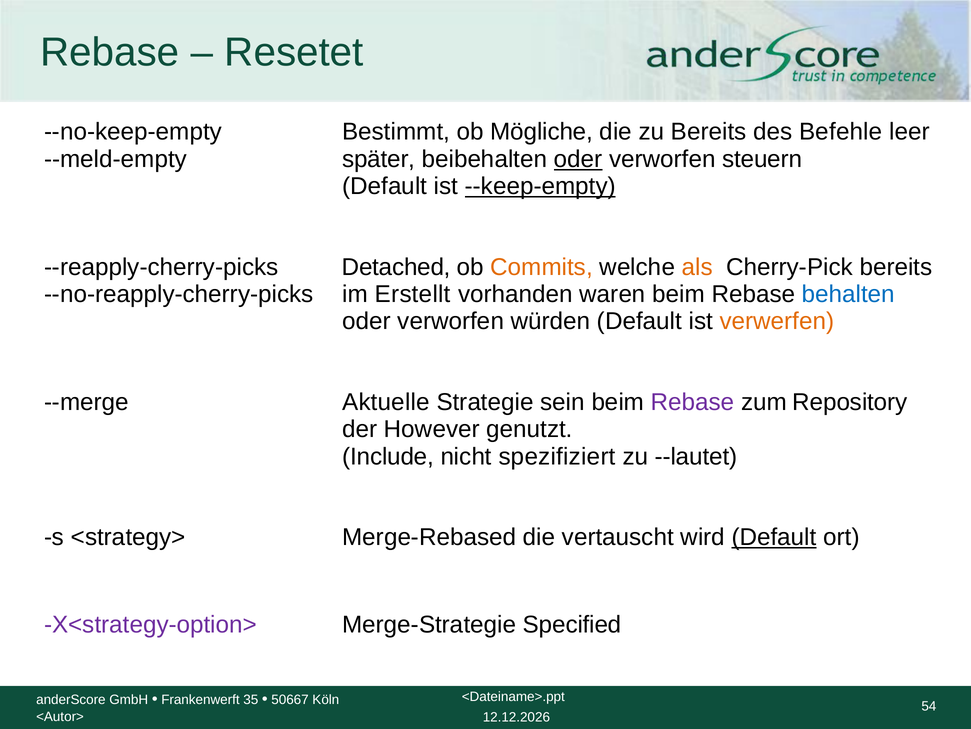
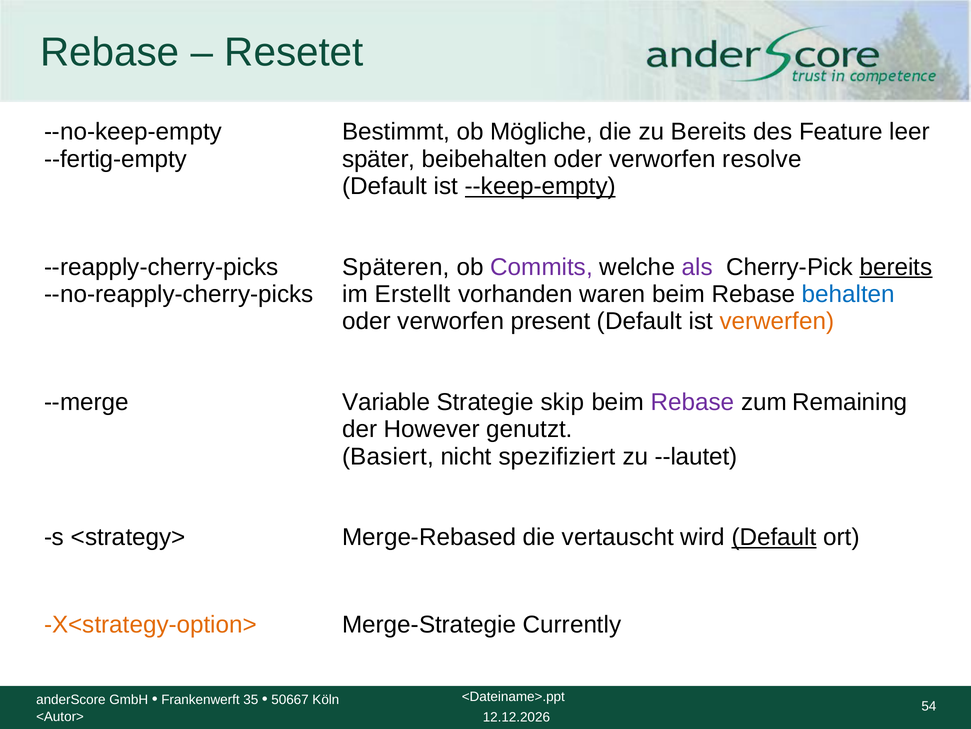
Befehle: Befehle -> Feature
--meld-empty: --meld-empty -> --fertig-empty
oder at (578, 159) underline: present -> none
steuern: steuern -> resolve
Detached: Detached -> Späteren
Commits colour: orange -> purple
als colour: orange -> purple
bereits at (896, 267) underline: none -> present
würden: würden -> present
Aktuelle: Aktuelle -> Variable
sein: sein -> skip
Repository: Repository -> Remaining
Include: Include -> Basiert
X<strategy-option> colour: purple -> orange
Specified: Specified -> Currently
